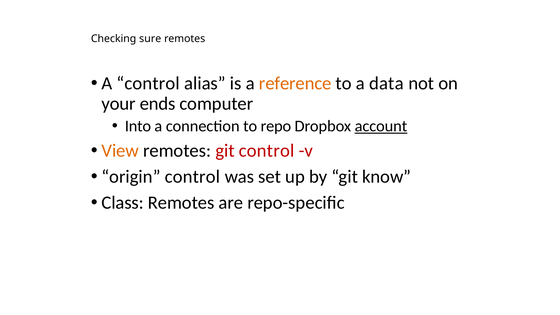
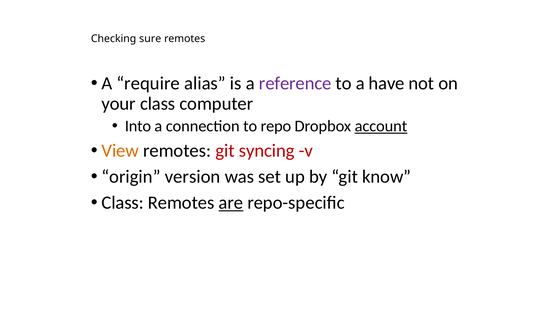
A control: control -> require
reference colour: orange -> purple
data: data -> have
your ends: ends -> class
git control: control -> syncing
origin control: control -> version
are underline: none -> present
